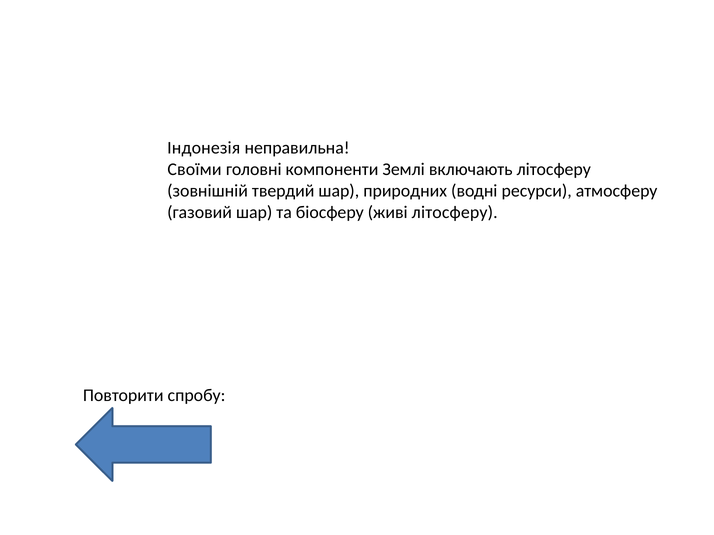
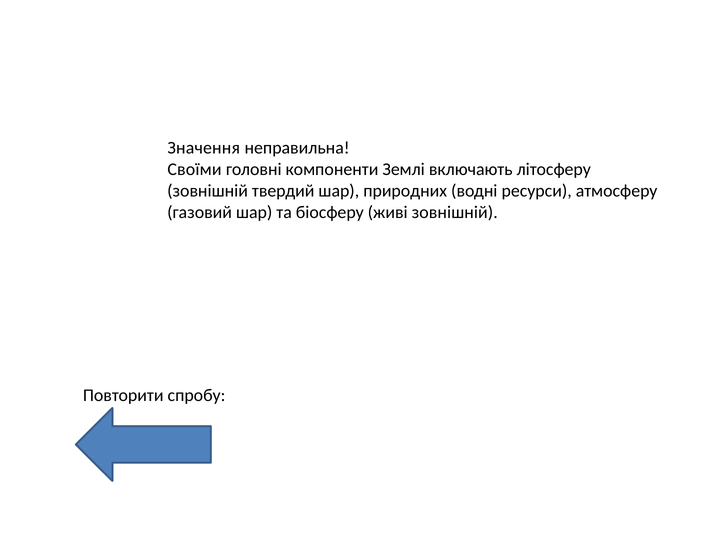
Індонезія: Індонезія -> Значення
живі літосферу: літосферу -> зовнішній
